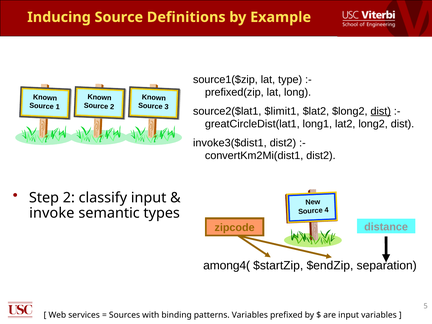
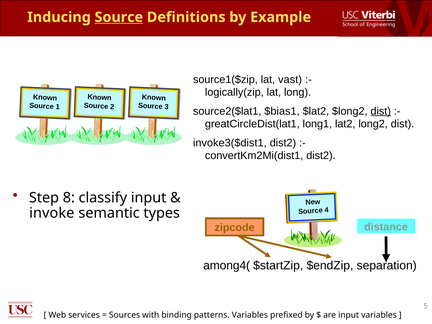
Source at (119, 17) underline: none -> present
type: type -> vast
prefixed(zip: prefixed(zip -> logically(zip
$limit1: $limit1 -> $bias1
Step 2: 2 -> 8
